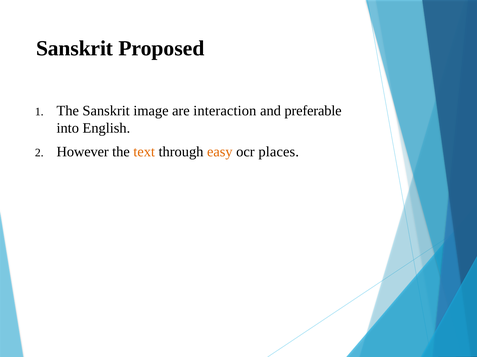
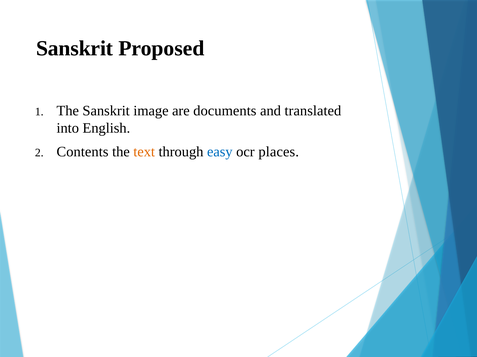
interaction: interaction -> documents
preferable: preferable -> translated
However: However -> Contents
easy colour: orange -> blue
